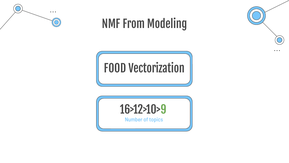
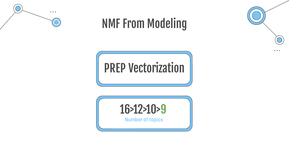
FOOD: FOOD -> PREP
